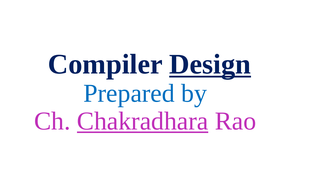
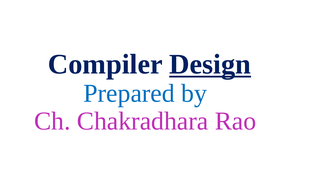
Chakradhara underline: present -> none
